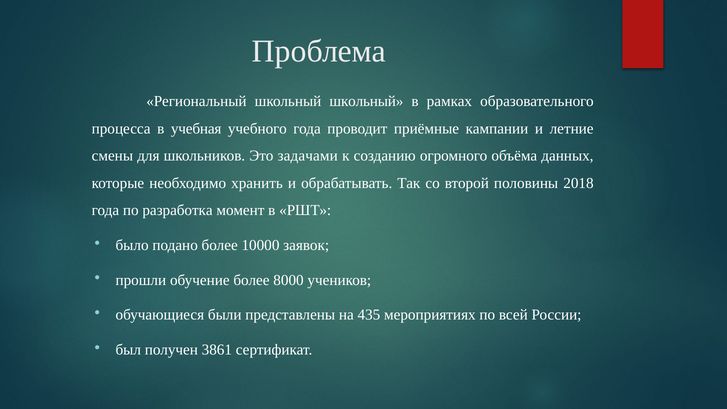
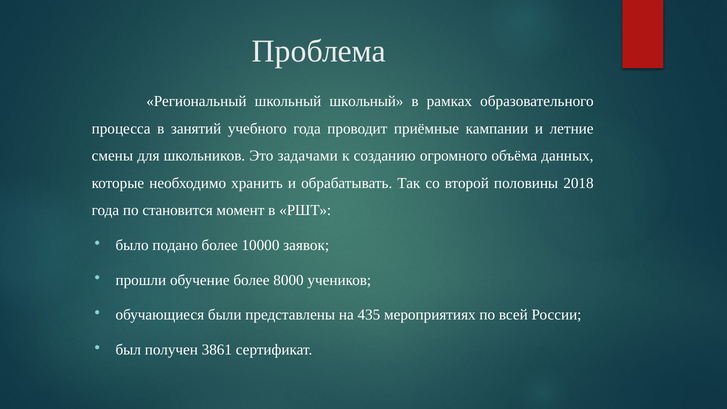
учебная: учебная -> занятий
разработка: разработка -> становится
